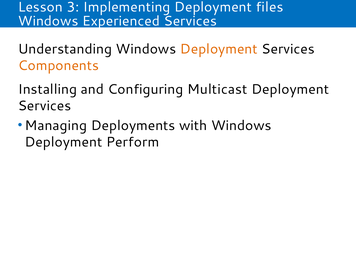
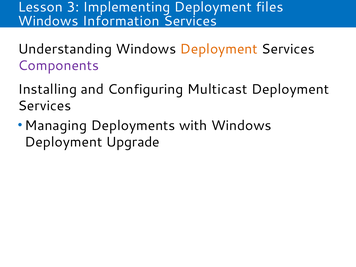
Experienced: Experienced -> Information
Components colour: orange -> purple
Perform: Perform -> Upgrade
